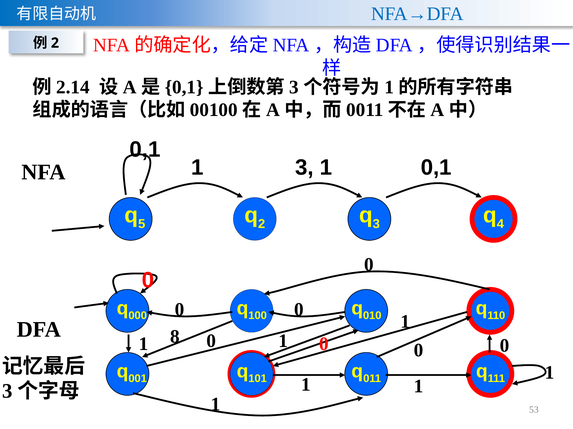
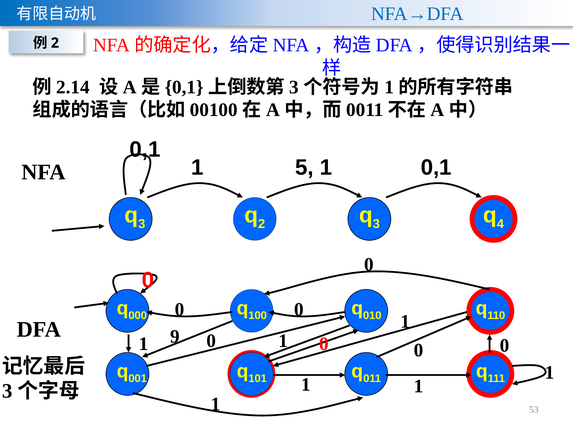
1 3: 3 -> 5
5 at (142, 224): 5 -> 3
8: 8 -> 9
